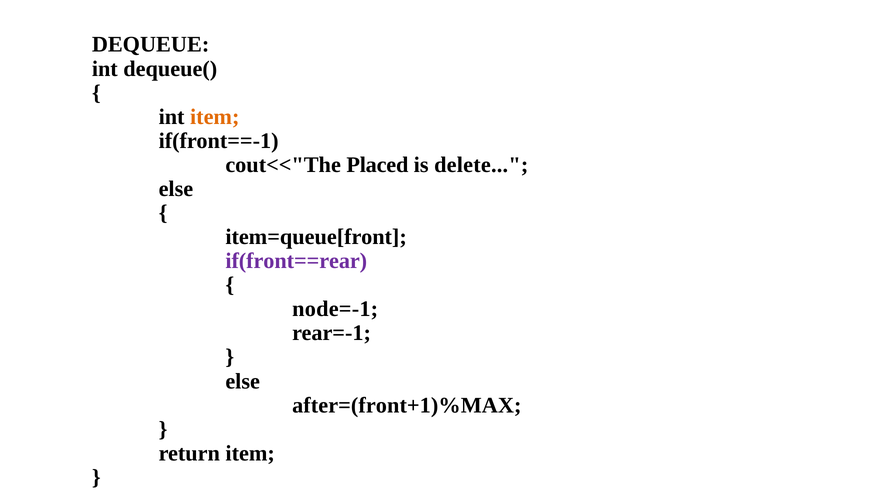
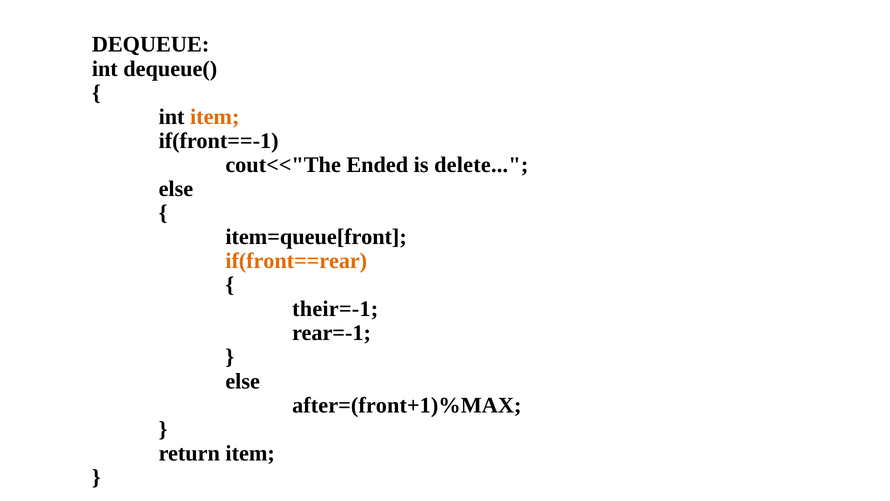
Placed: Placed -> Ended
if(front==rear colour: purple -> orange
node=-1: node=-1 -> their=-1
